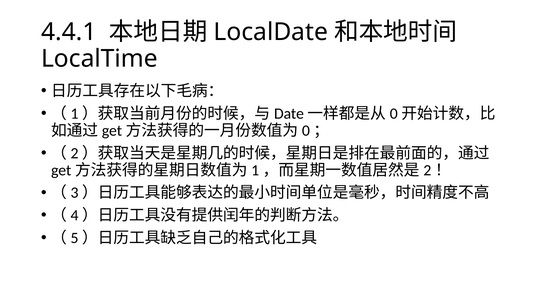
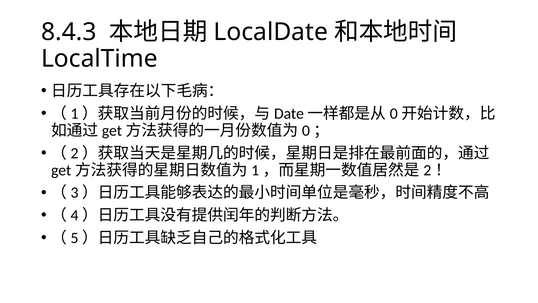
4.4.1: 4.4.1 -> 8.4.3
